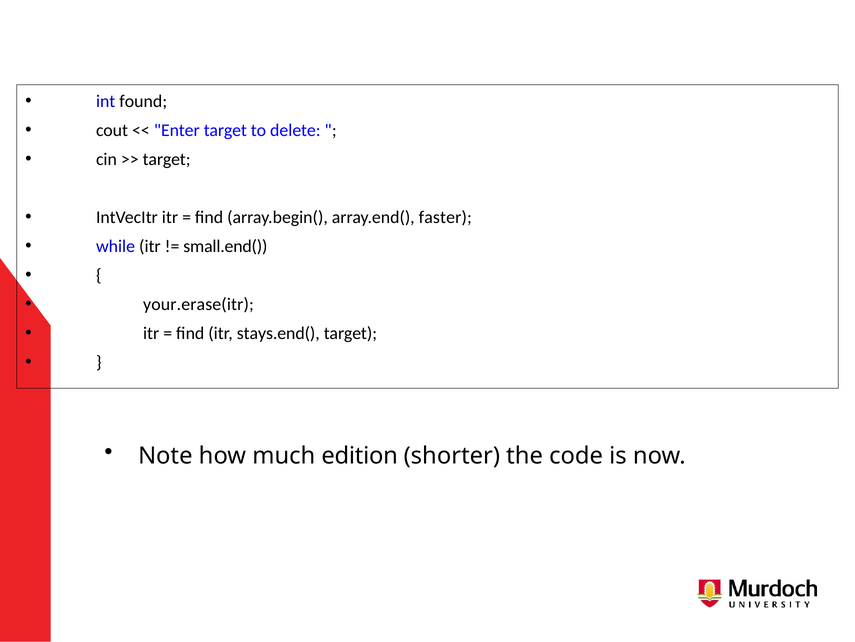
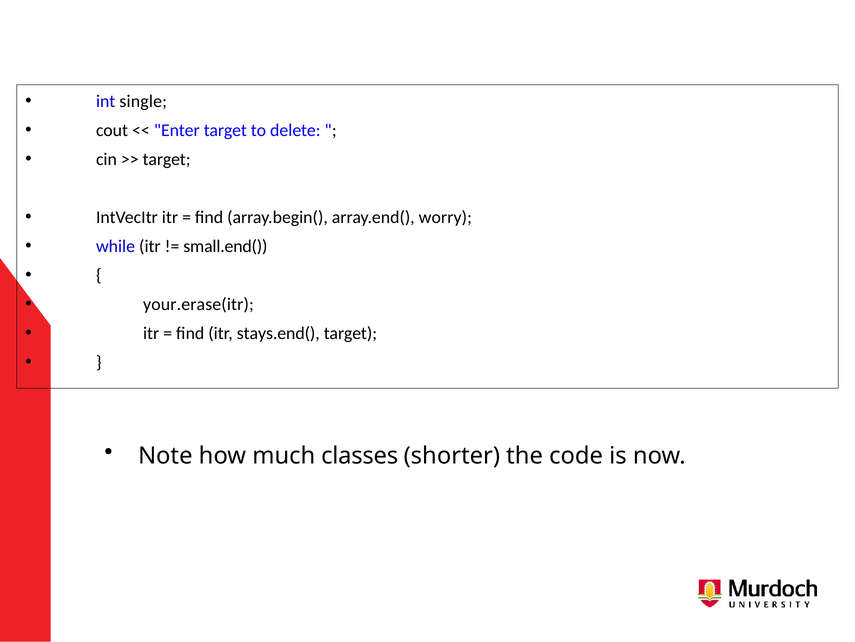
found: found -> single
faster: faster -> worry
edition: edition -> classes
